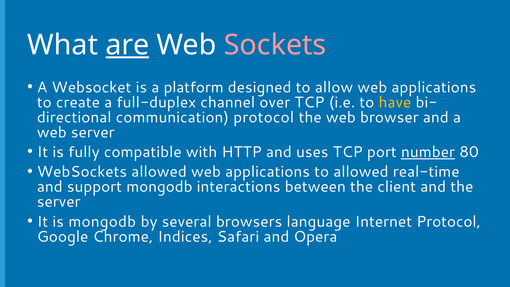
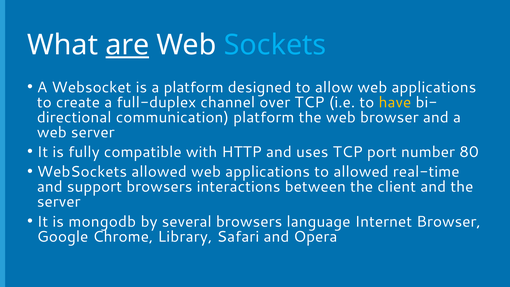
Sockets colour: pink -> light blue
communication protocol: protocol -> platform
number underline: present -> none
support mongodb: mongodb -> browsers
Internet Protocol: Protocol -> Browser
Indices: Indices -> Library
